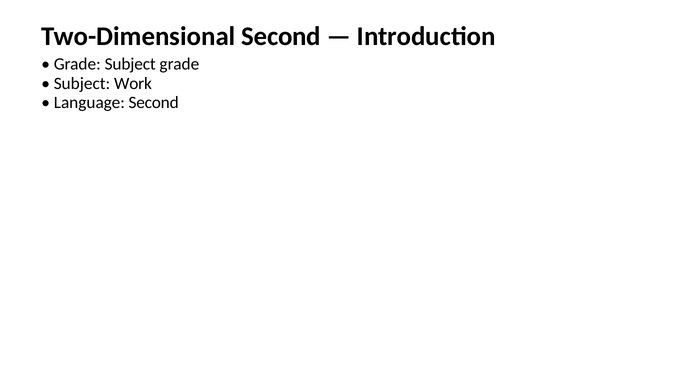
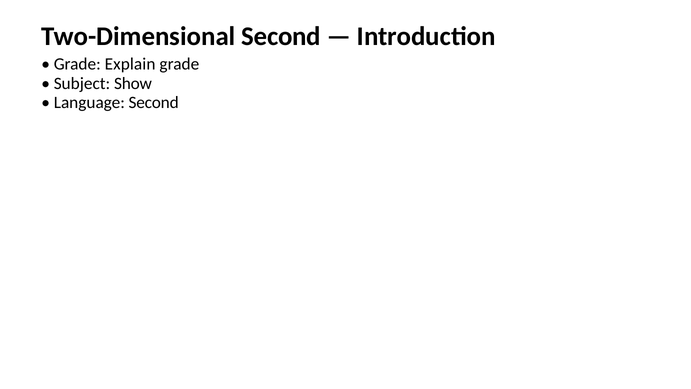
Grade Subject: Subject -> Explain
Work: Work -> Show
